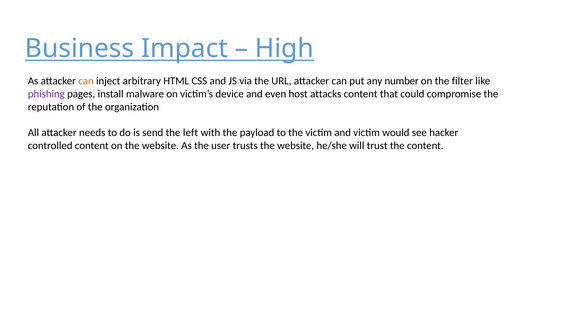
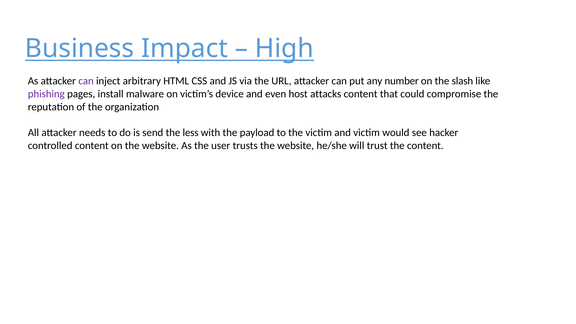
can at (86, 81) colour: orange -> purple
filter: filter -> slash
left: left -> less
